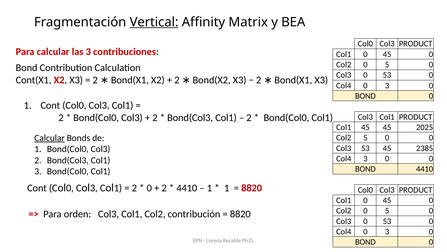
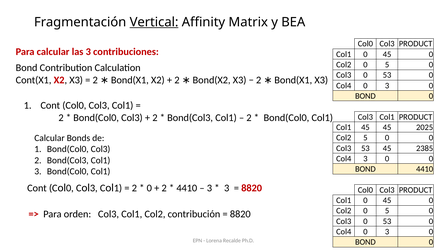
Calcular at (50, 138) underline: present -> none
1 at (209, 188): 1 -> 3
1 at (227, 188): 1 -> 3
